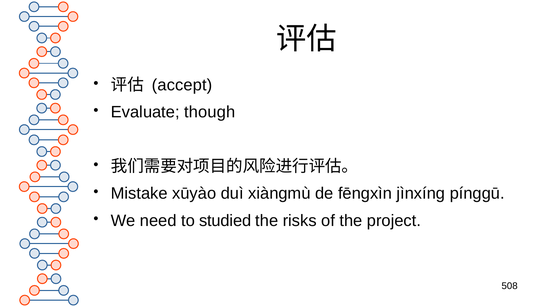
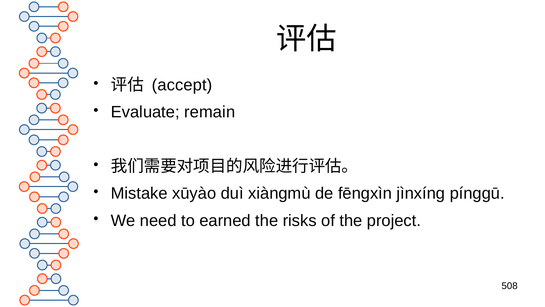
though: though -> remain
studied: studied -> earned
